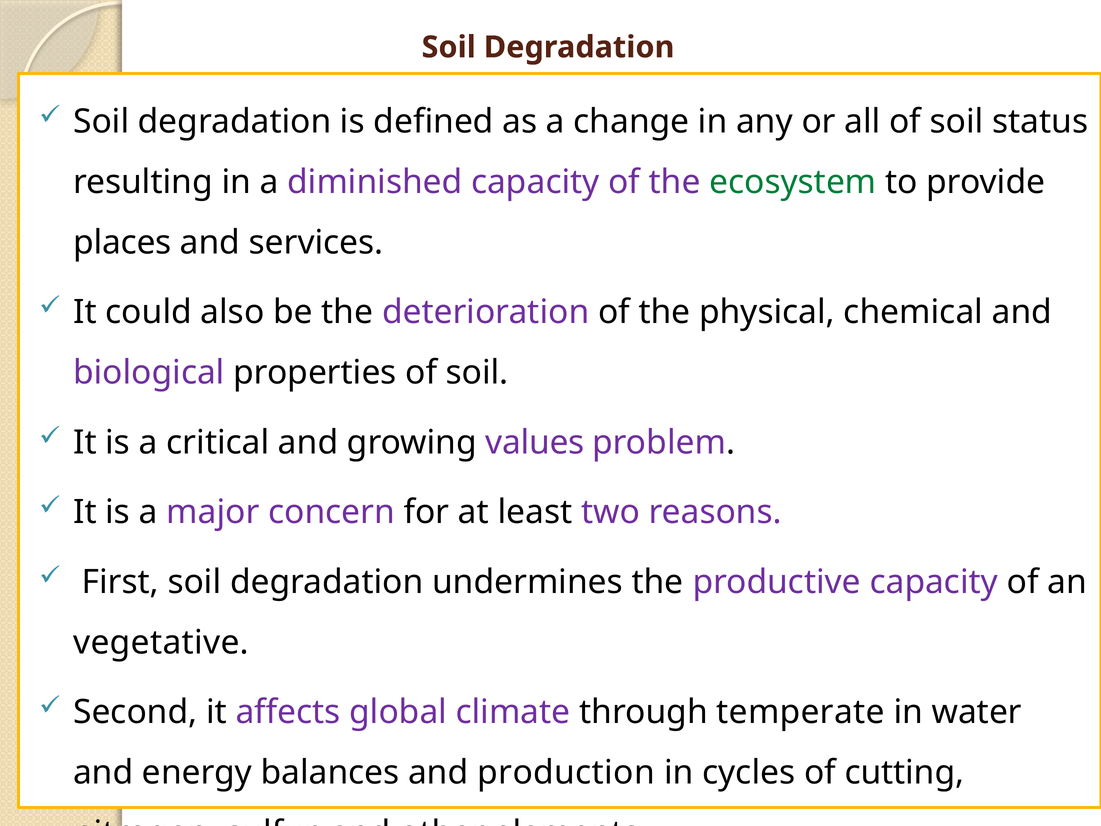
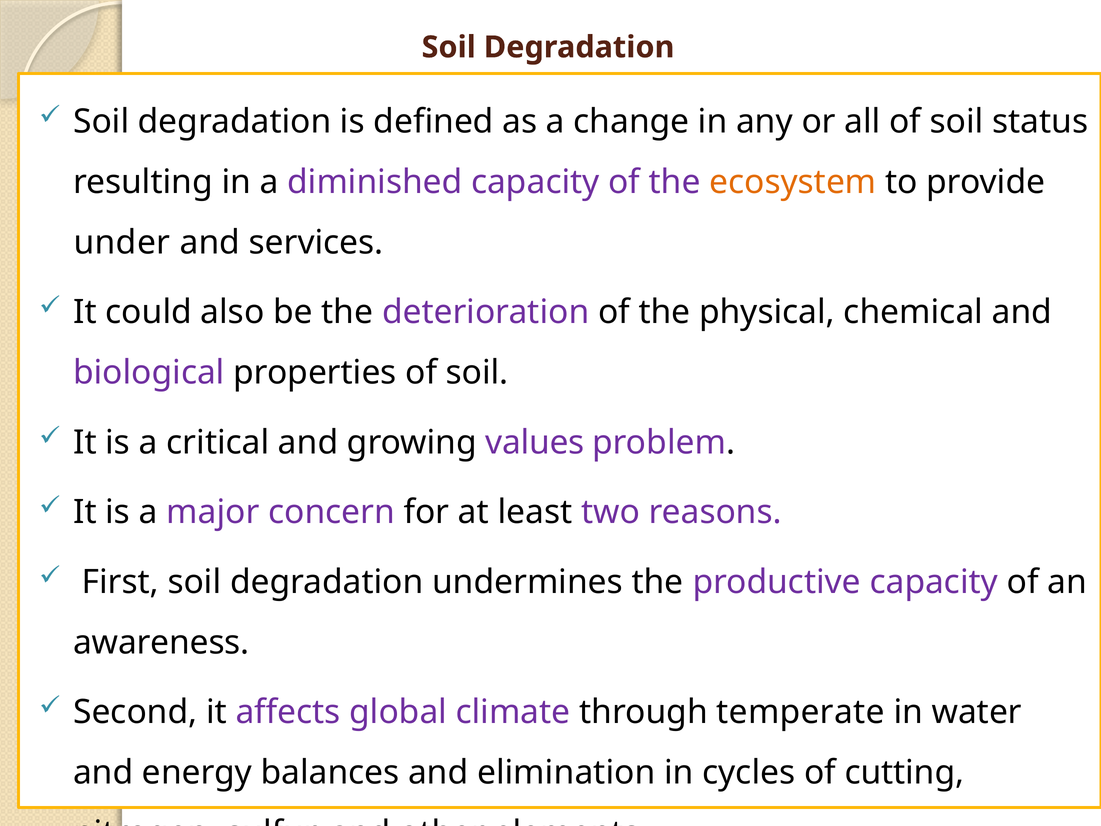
ecosystem colour: green -> orange
places: places -> under
vegetative: vegetative -> awareness
production: production -> elimination
